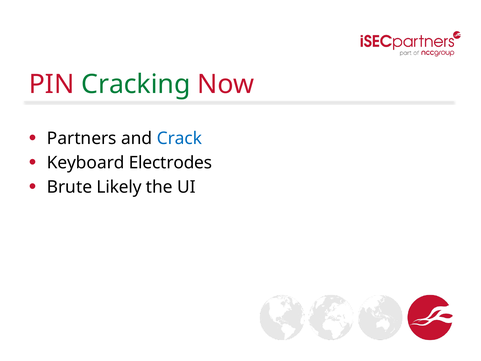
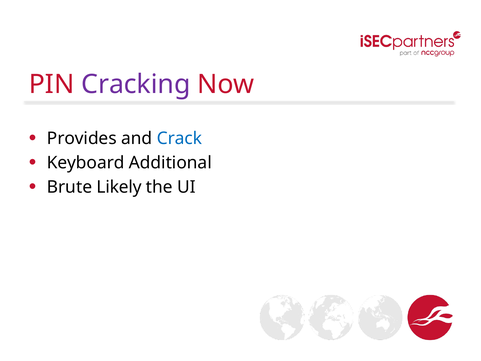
Cracking colour: green -> purple
Partners: Partners -> Provides
Electrodes: Electrodes -> Additional
